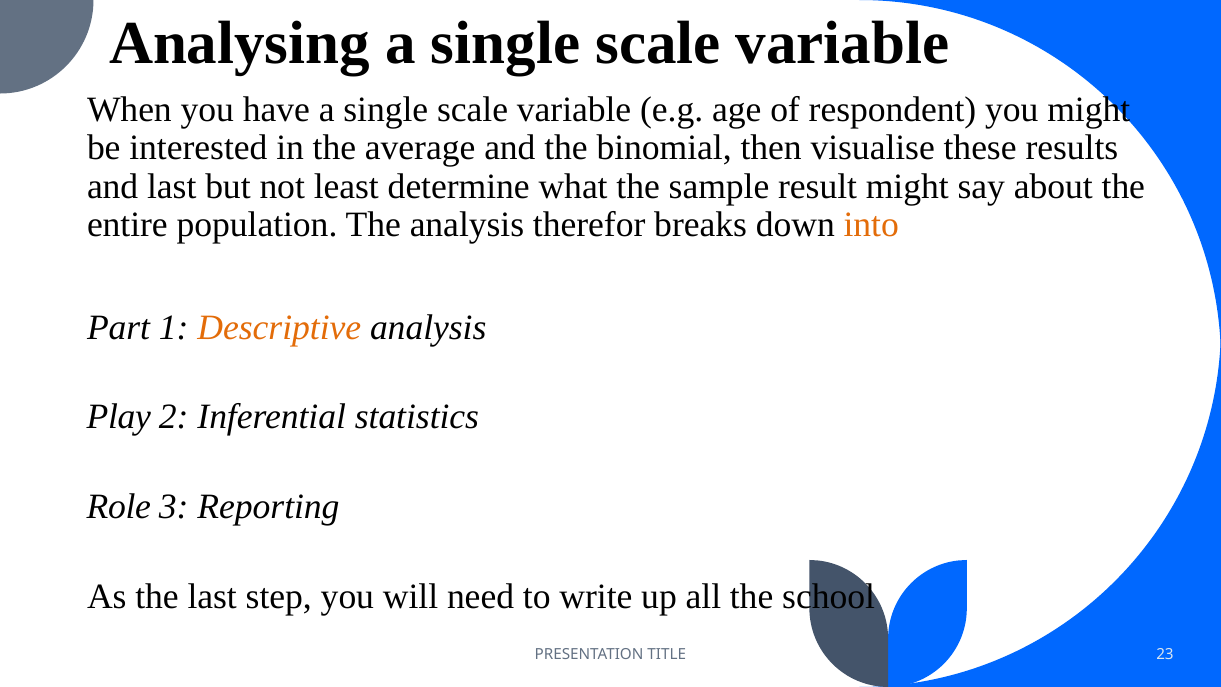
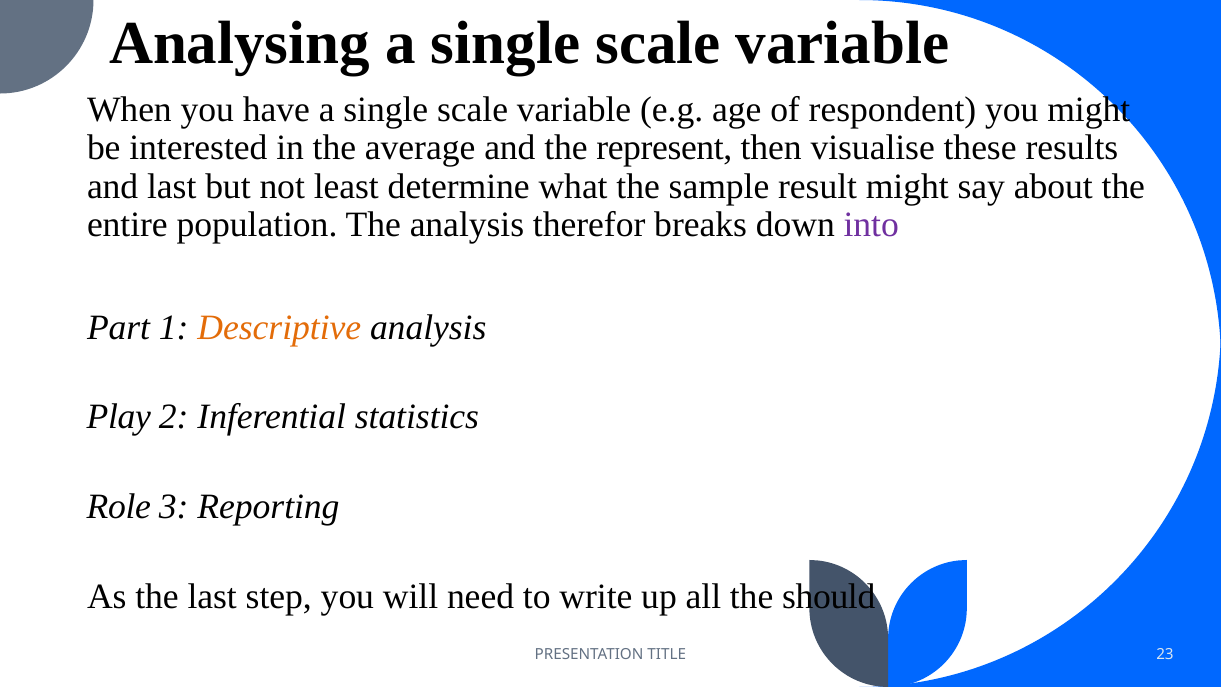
binomial: binomial -> represent
into colour: orange -> purple
school: school -> should
